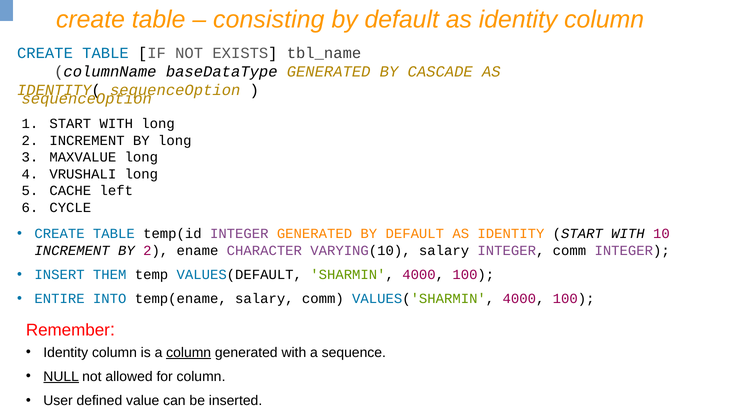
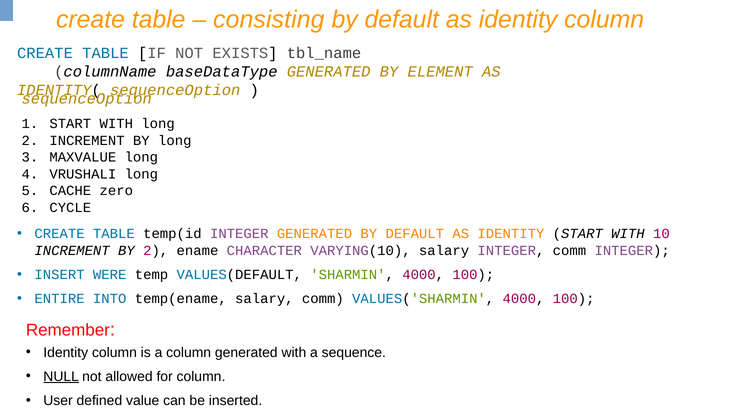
CASCADE: CASCADE -> ELEMENT
left: left -> zero
THEM: THEM -> WERE
column at (189, 352) underline: present -> none
